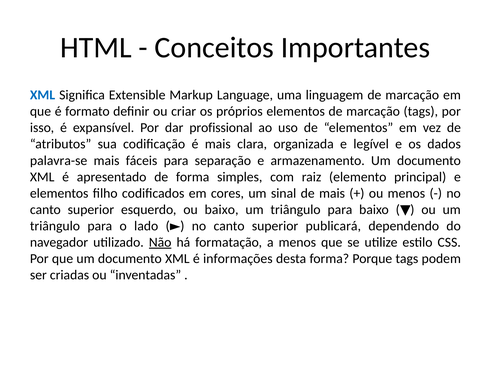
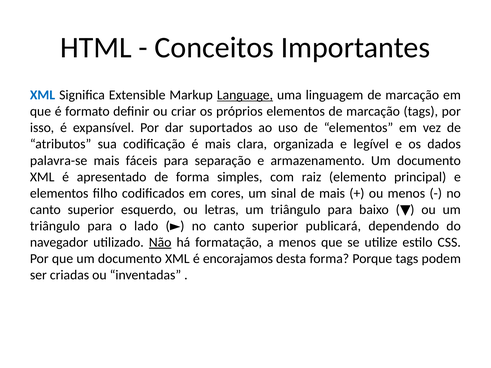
Language underline: none -> present
profissional: profissional -> suportados
ou baixo: baixo -> letras
informações: informações -> encorajamos
